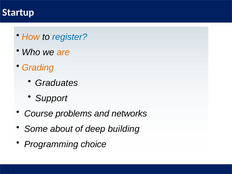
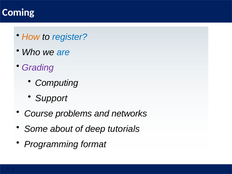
Startup: Startup -> Coming
are colour: orange -> blue
Grading colour: orange -> purple
Graduates: Graduates -> Computing
building: building -> tutorials
choice: choice -> format
